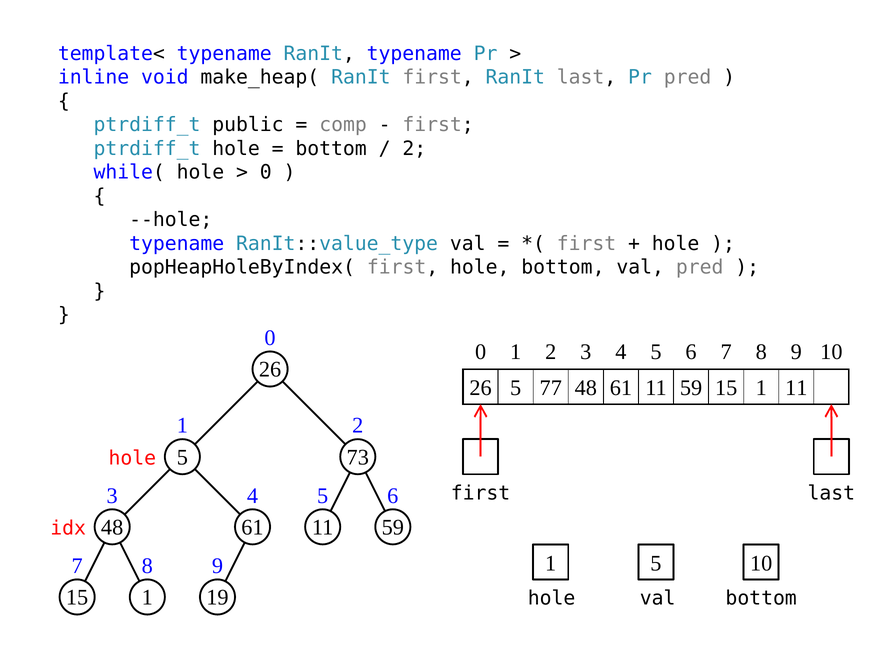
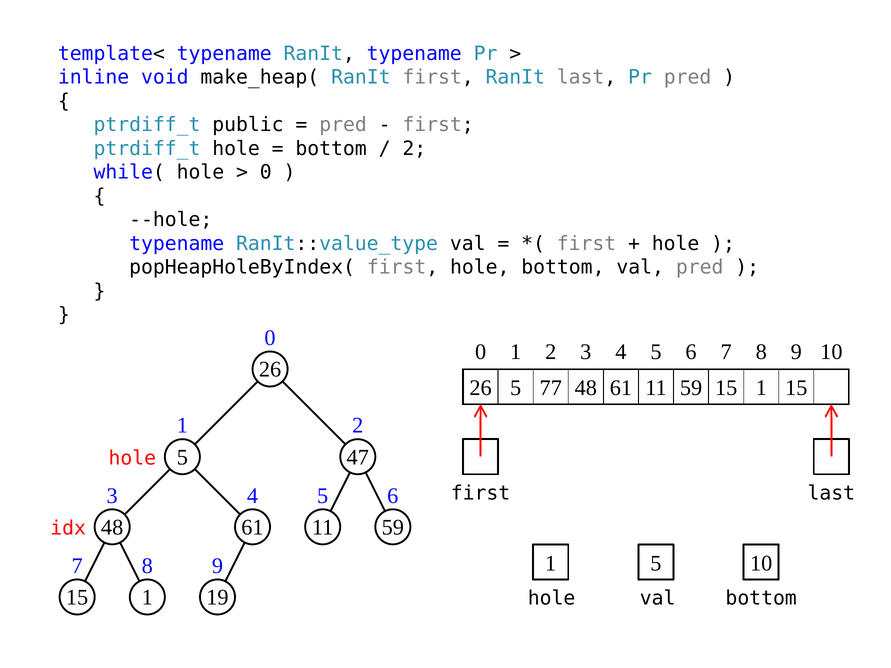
comp at (343, 125): comp -> pred
1 11: 11 -> 15
73: 73 -> 47
